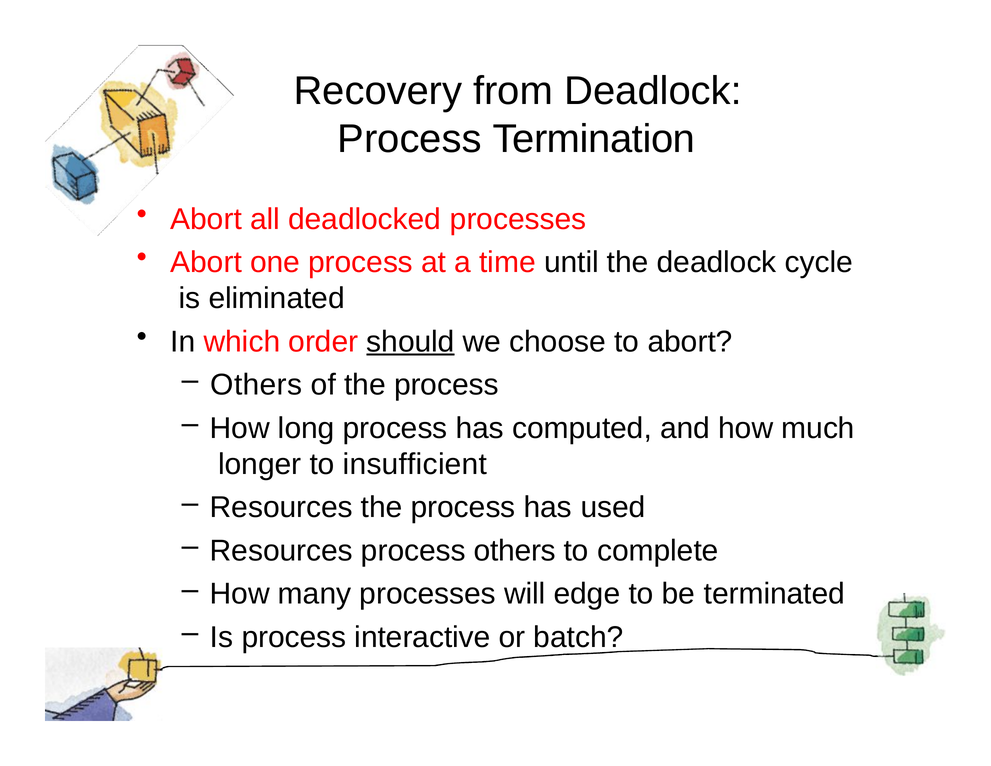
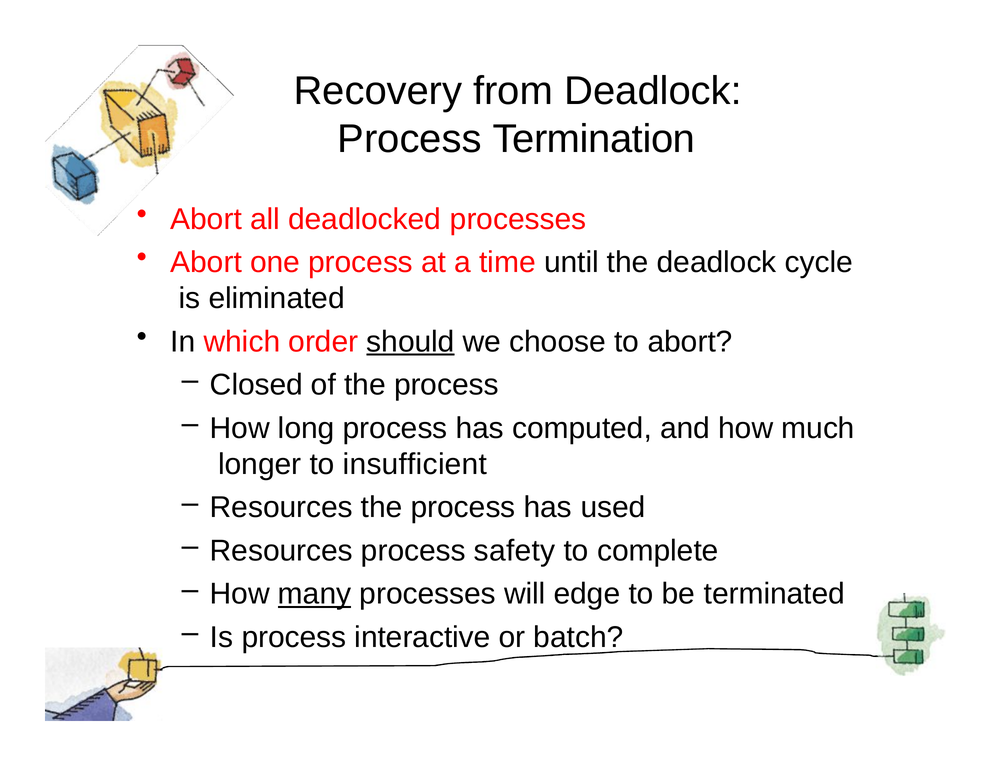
Others at (256, 385): Others -> Closed
process others: others -> safety
many underline: none -> present
